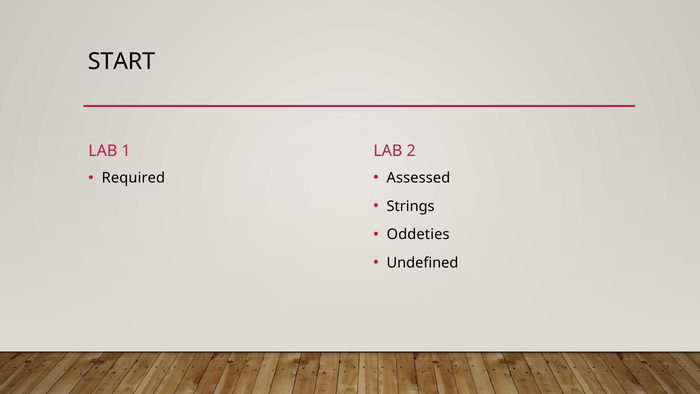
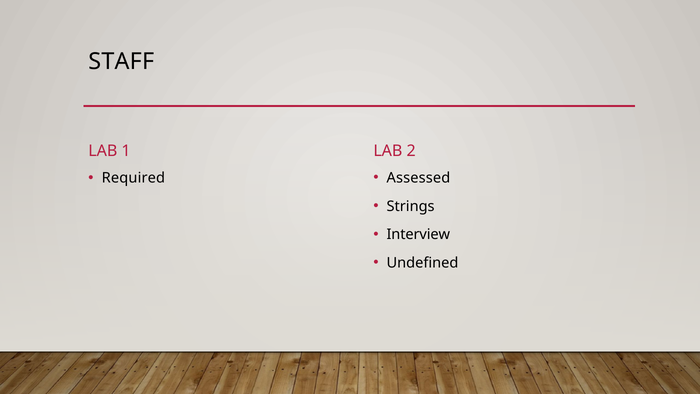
START: START -> STAFF
Oddeties: Oddeties -> Interview
